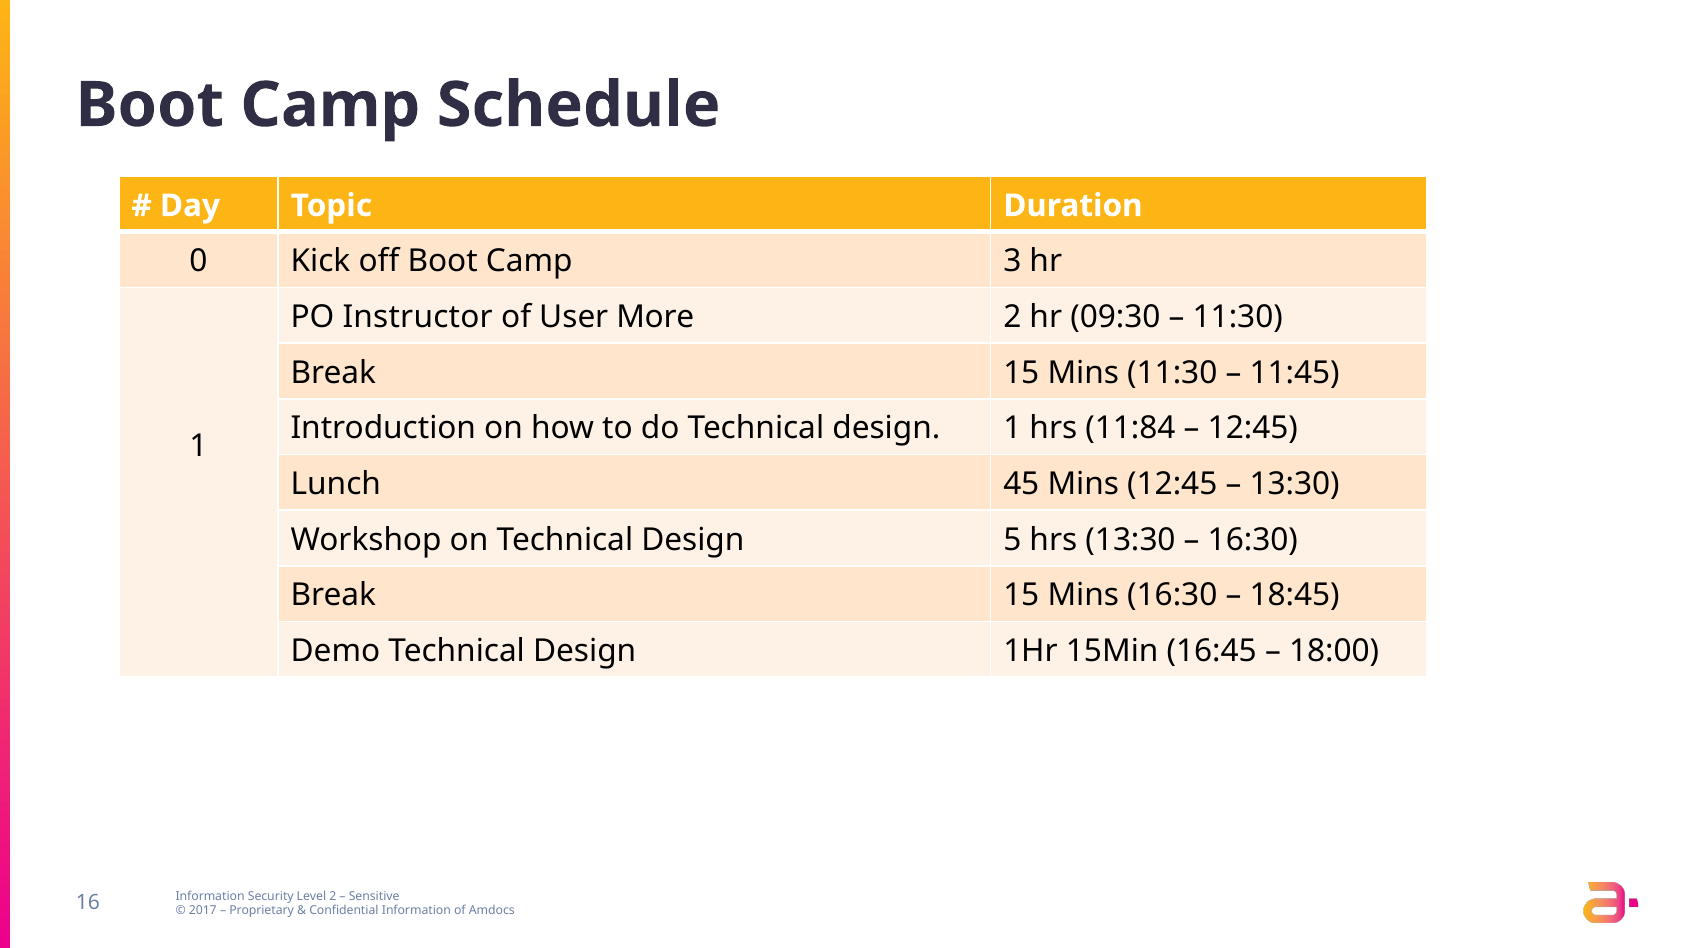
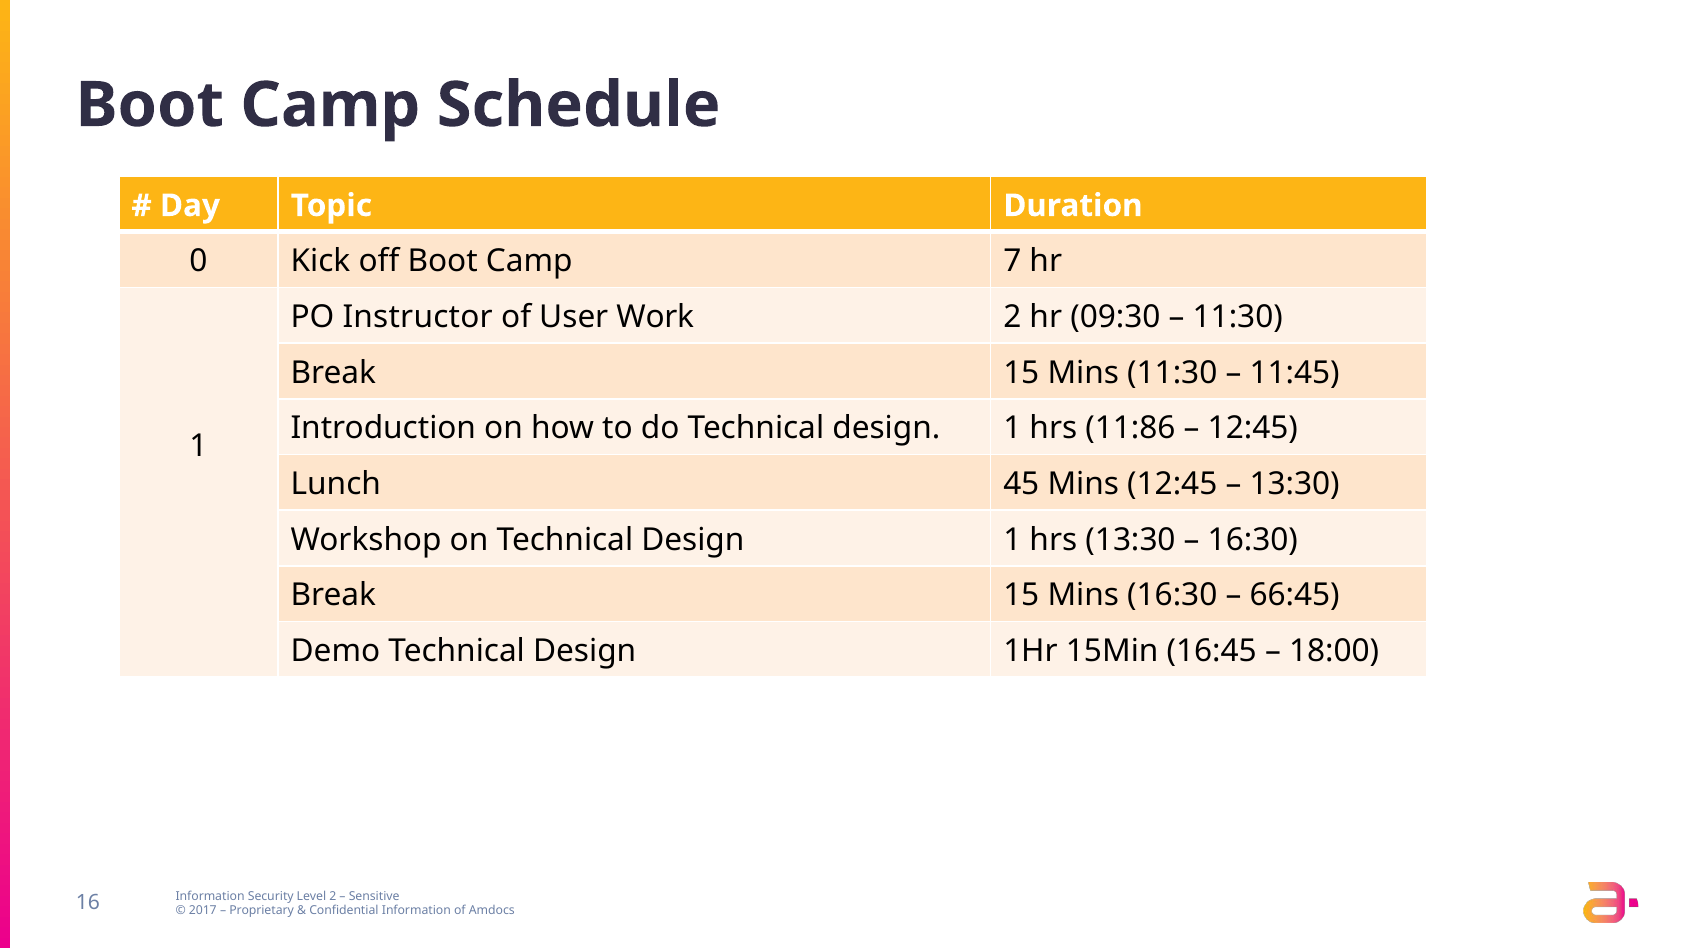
3: 3 -> 7
More: More -> Work
11:84: 11:84 -> 11:86
on Technical Design 5: 5 -> 1
18:45: 18:45 -> 66:45
